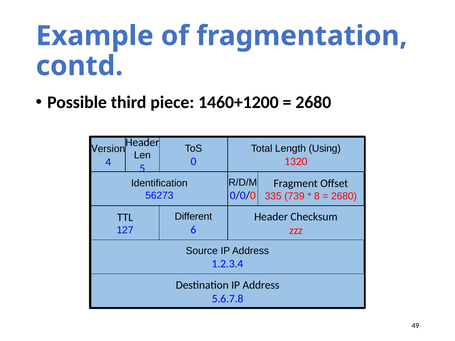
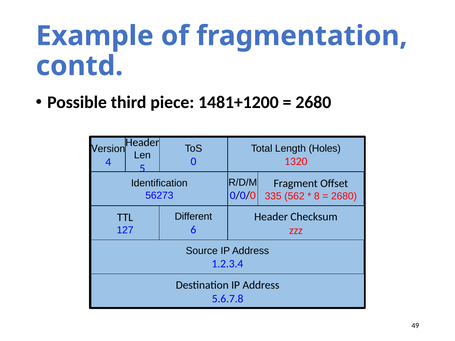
1460+1200: 1460+1200 -> 1481+1200
Using: Using -> Holes
739: 739 -> 562
